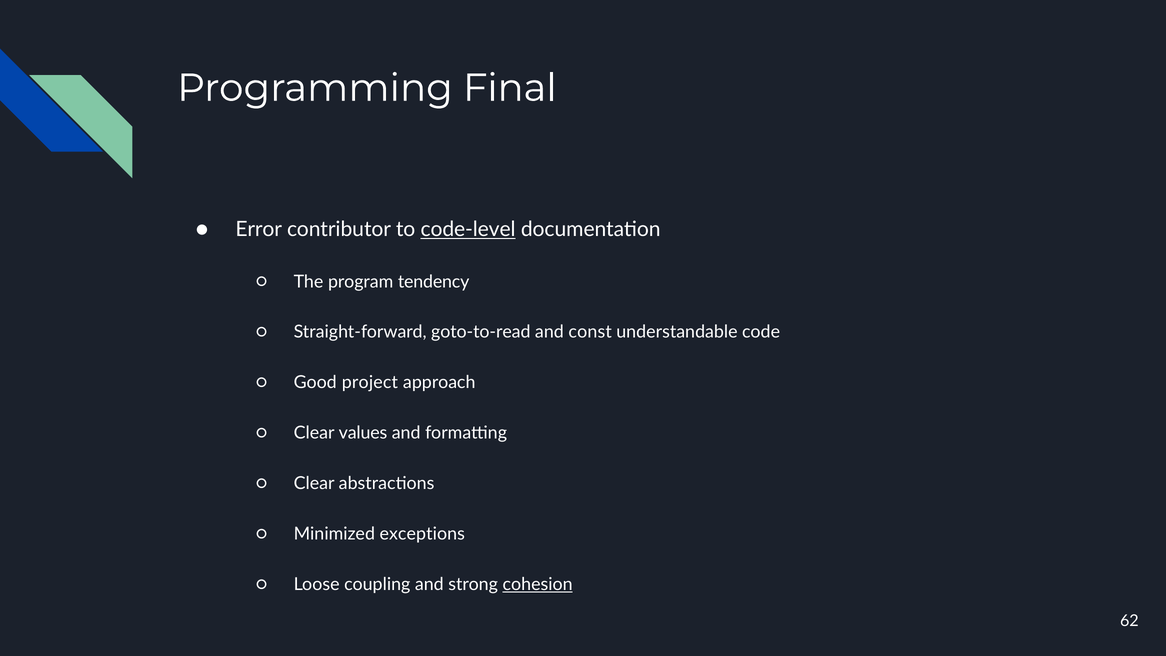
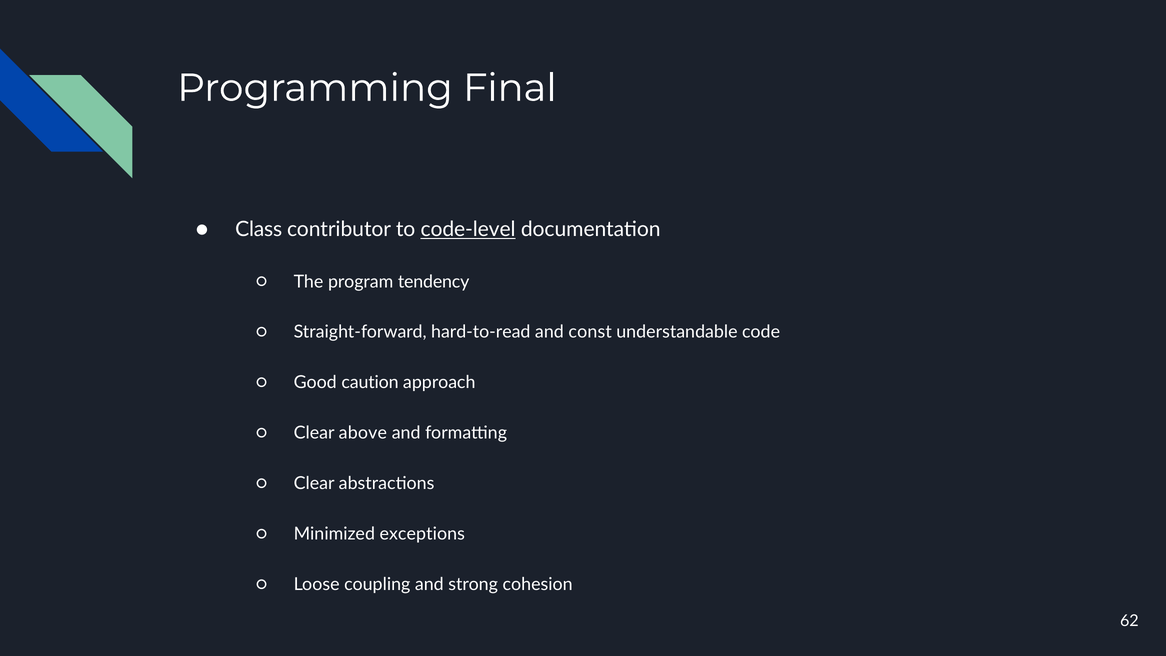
Error: Error -> Class
goto-to-read: goto-to-read -> hard-to-read
project: project -> caution
values: values -> above
cohesion underline: present -> none
